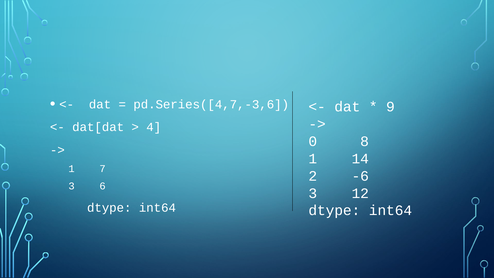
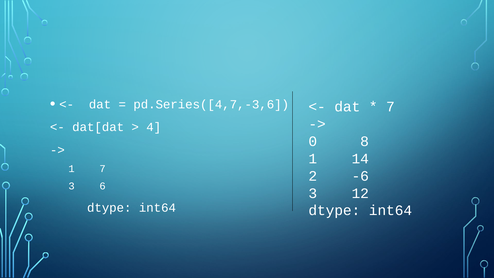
9 at (390, 107): 9 -> 7
